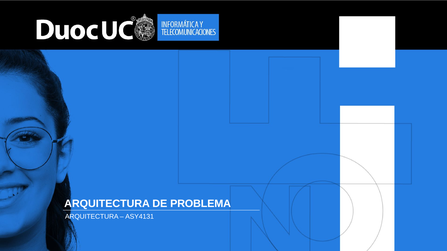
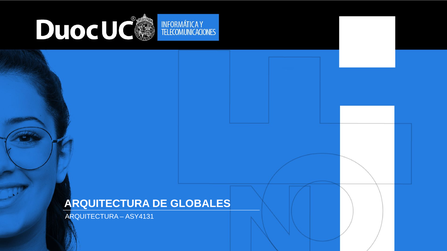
PROBLEMA: PROBLEMA -> GLOBALES
